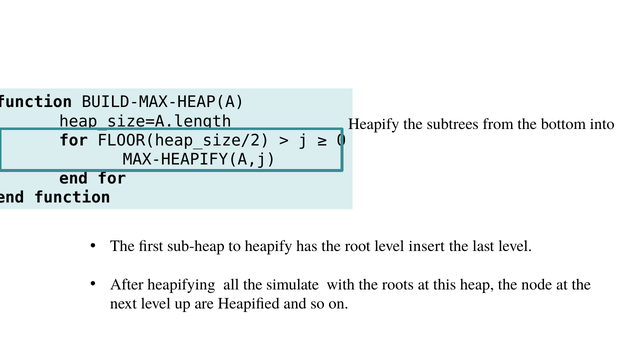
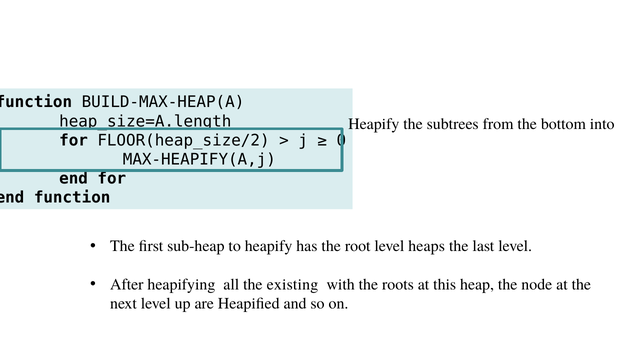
insert: insert -> heaps
simulate: simulate -> existing
